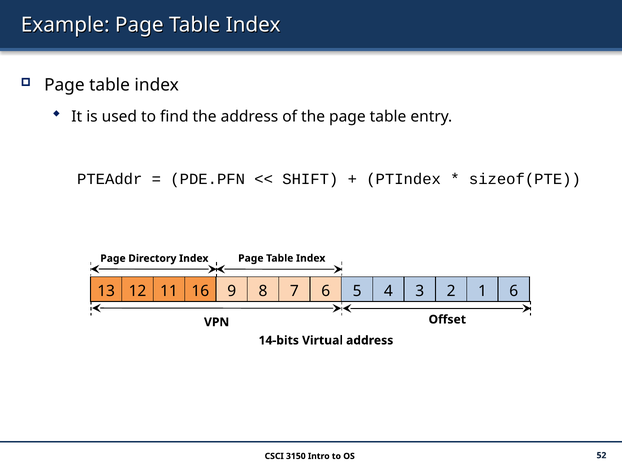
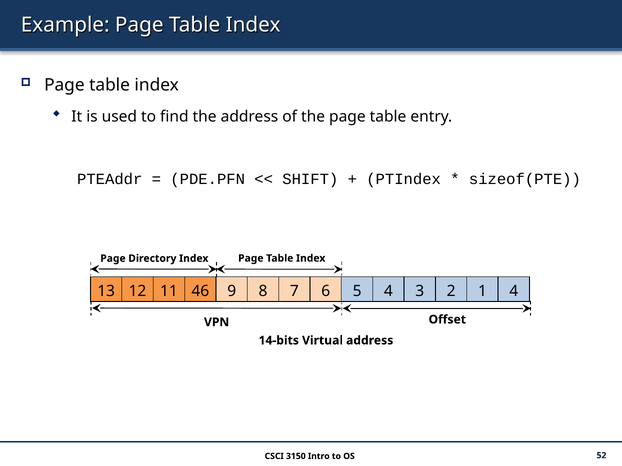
16: 16 -> 46
1 6: 6 -> 4
